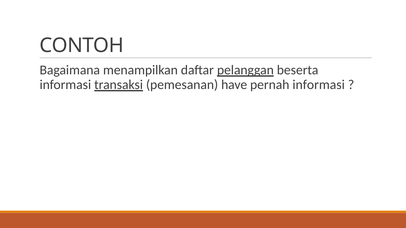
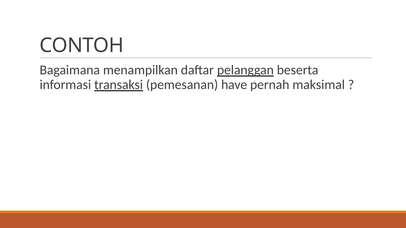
pernah informasi: informasi -> maksimal
